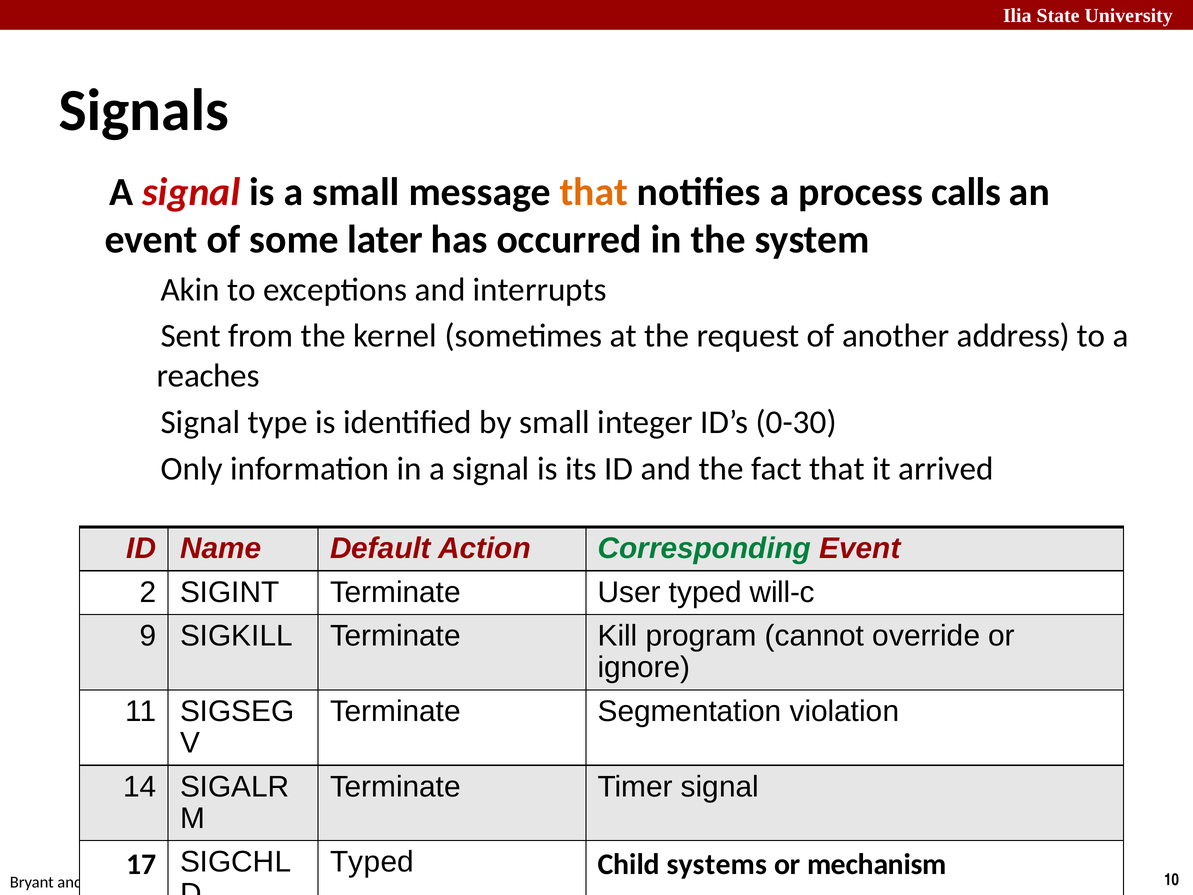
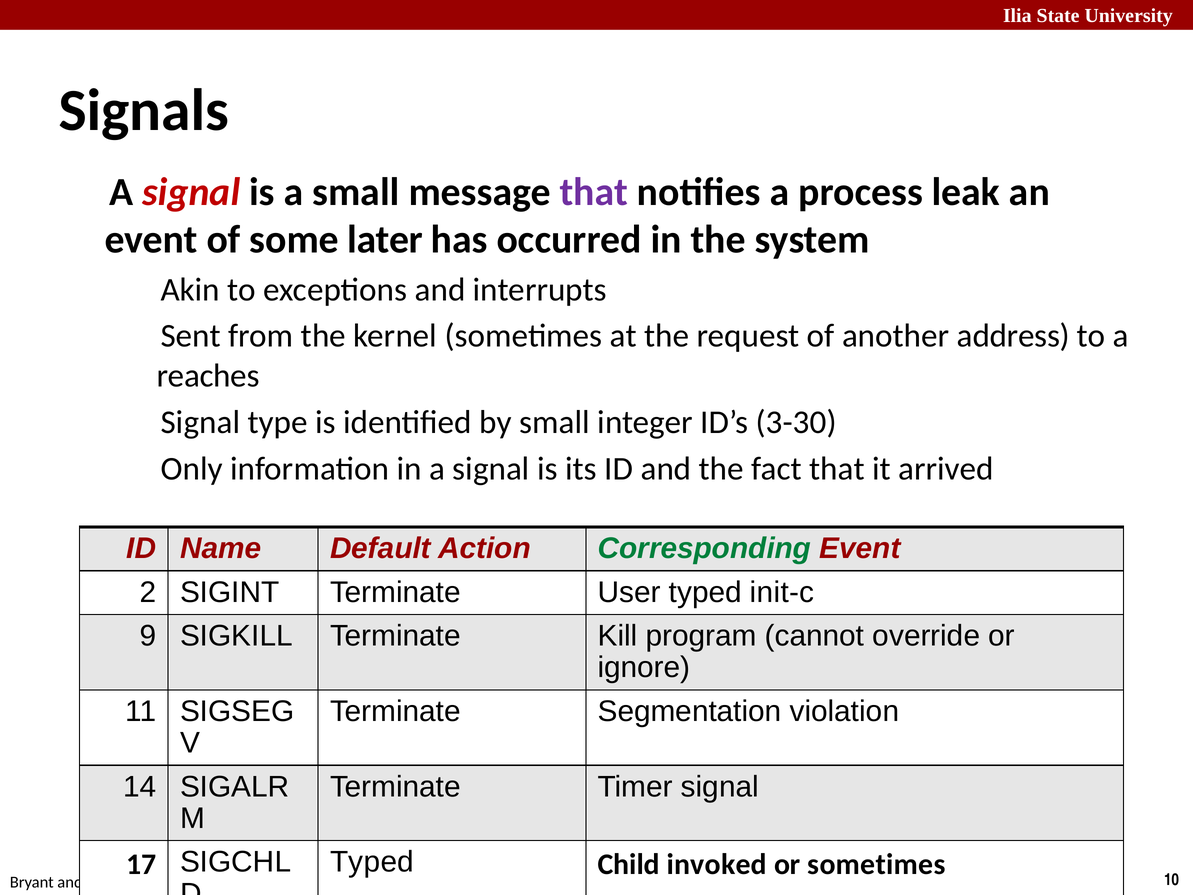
that at (594, 192) colour: orange -> purple
calls: calls -> leak
0-30: 0-30 -> 3-30
will-c: will-c -> init-c
Child systems: systems -> invoked
or mechanism: mechanism -> sometimes
